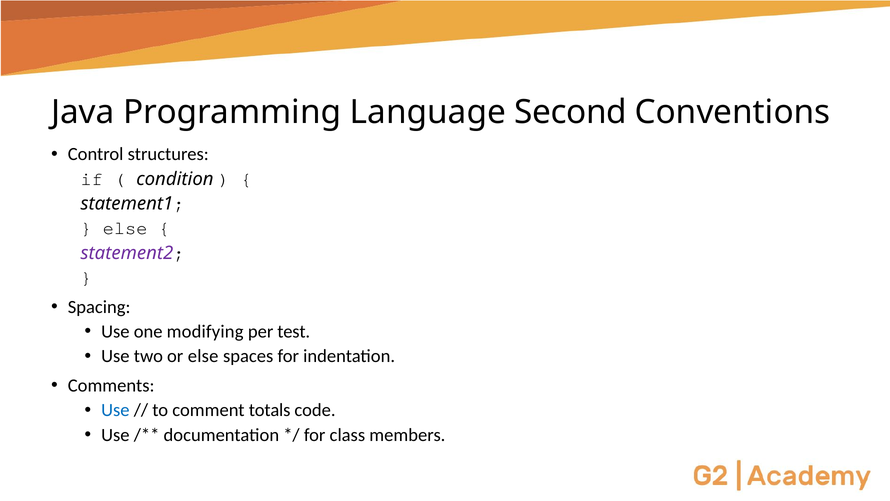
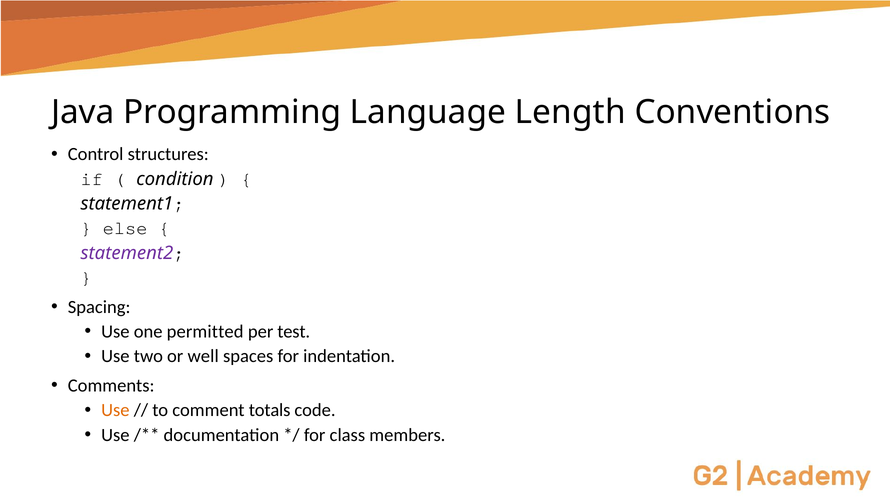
Second: Second -> Length
modifying: modifying -> permitted
or else: else -> well
Use at (115, 410) colour: blue -> orange
